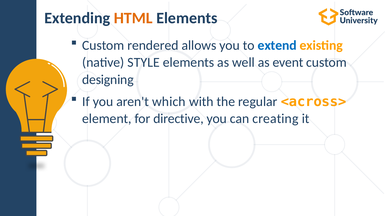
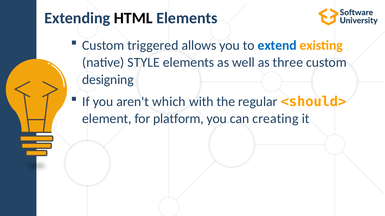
HTML colour: orange -> black
rendered: rendered -> triggered
event: event -> three
<across>: <across> -> <should>
directive: directive -> platform
